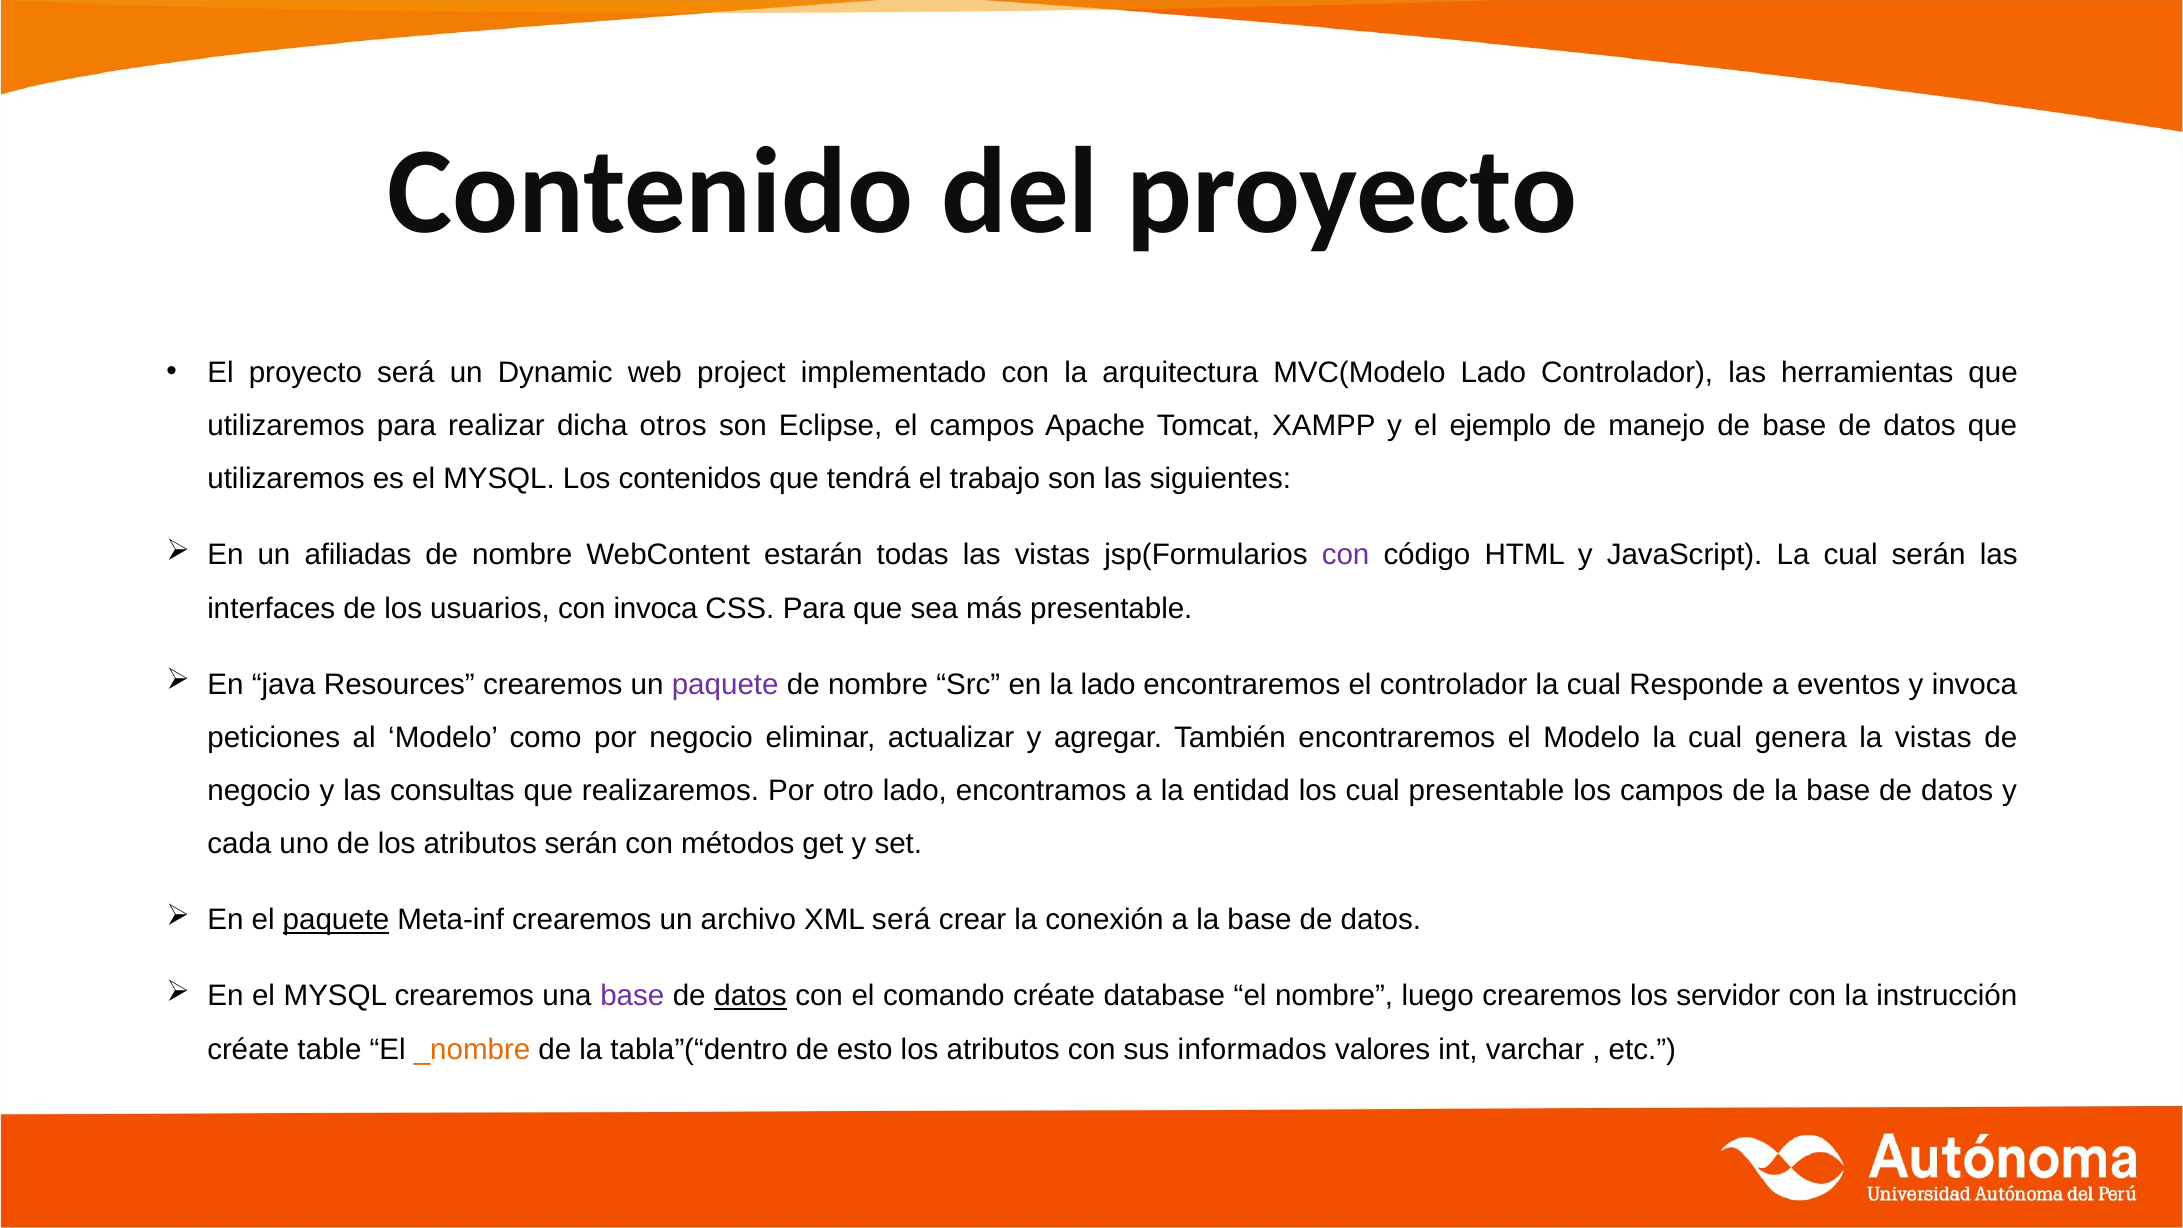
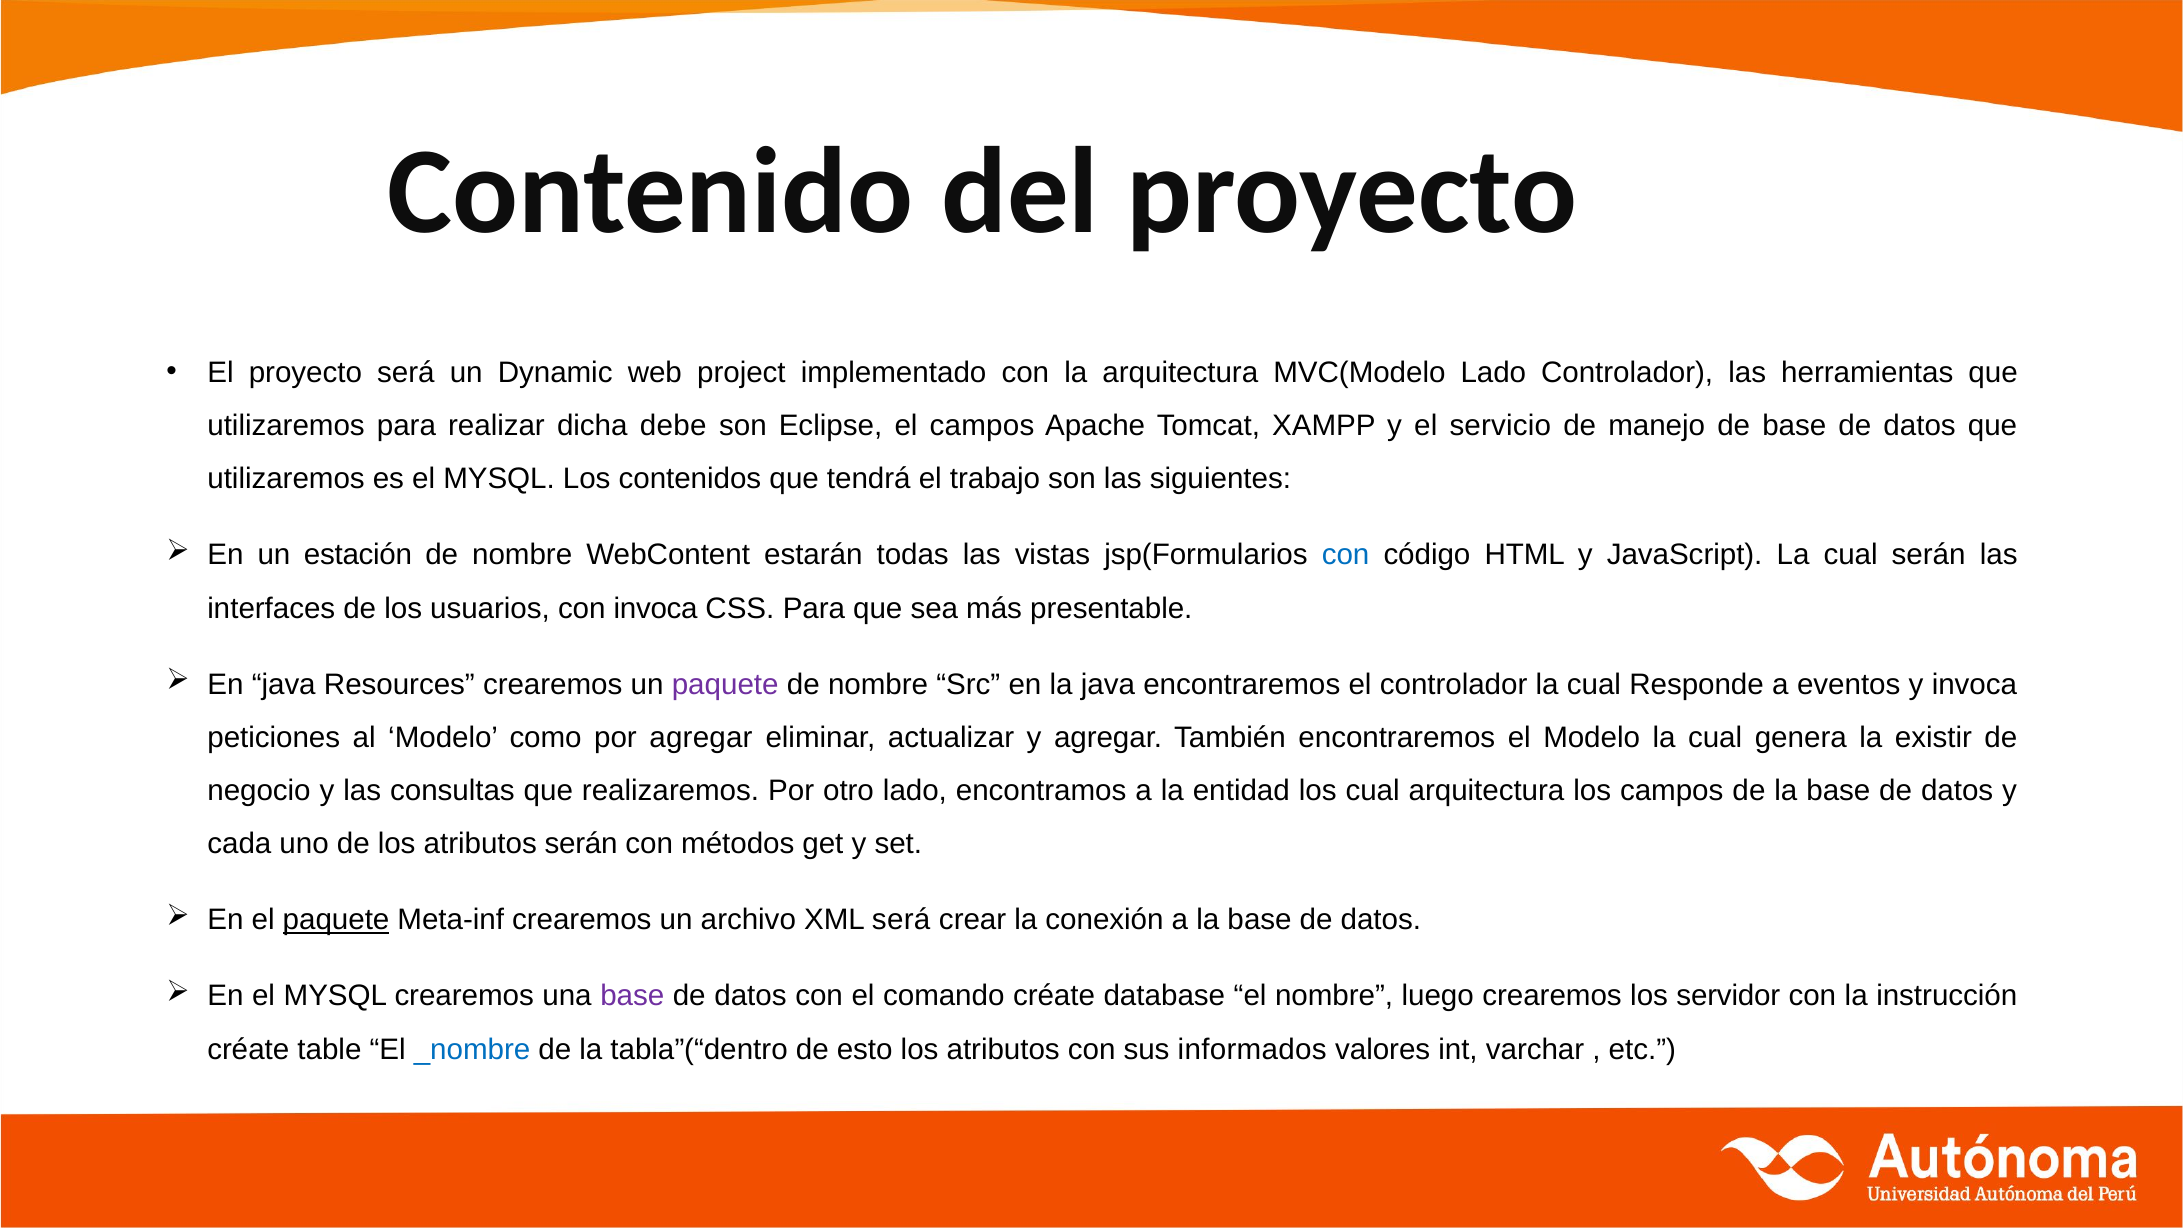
otros: otros -> debe
ejemplo: ejemplo -> servicio
afiliadas: afiliadas -> estación
con at (1346, 555) colour: purple -> blue
la lado: lado -> java
por negocio: negocio -> agregar
la vistas: vistas -> existir
cual presentable: presentable -> arquitectura
datos at (751, 996) underline: present -> none
_nombre colour: orange -> blue
